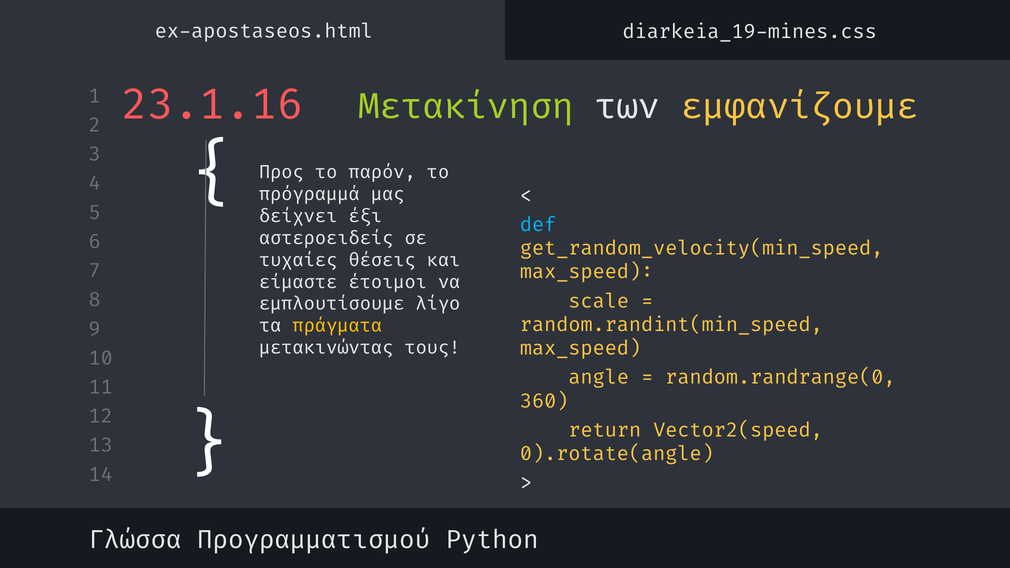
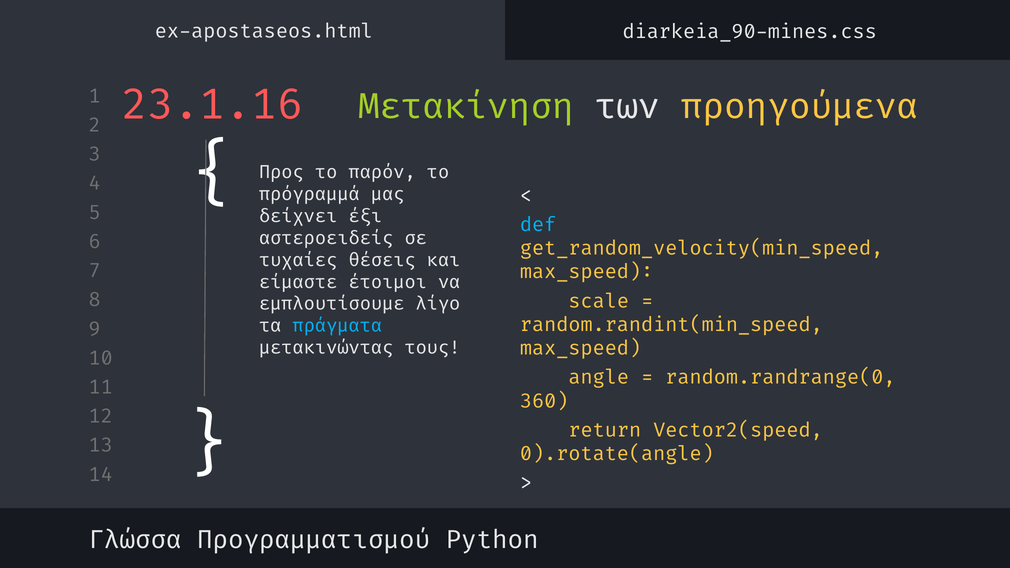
diarkeia_19-mines.css: diarkeia_19-mines.css -> diarkeia_90-mines.css
εμφανίζουμε: εμφανίζουμε -> προηγούμενα
πράγματα colour: yellow -> light blue
